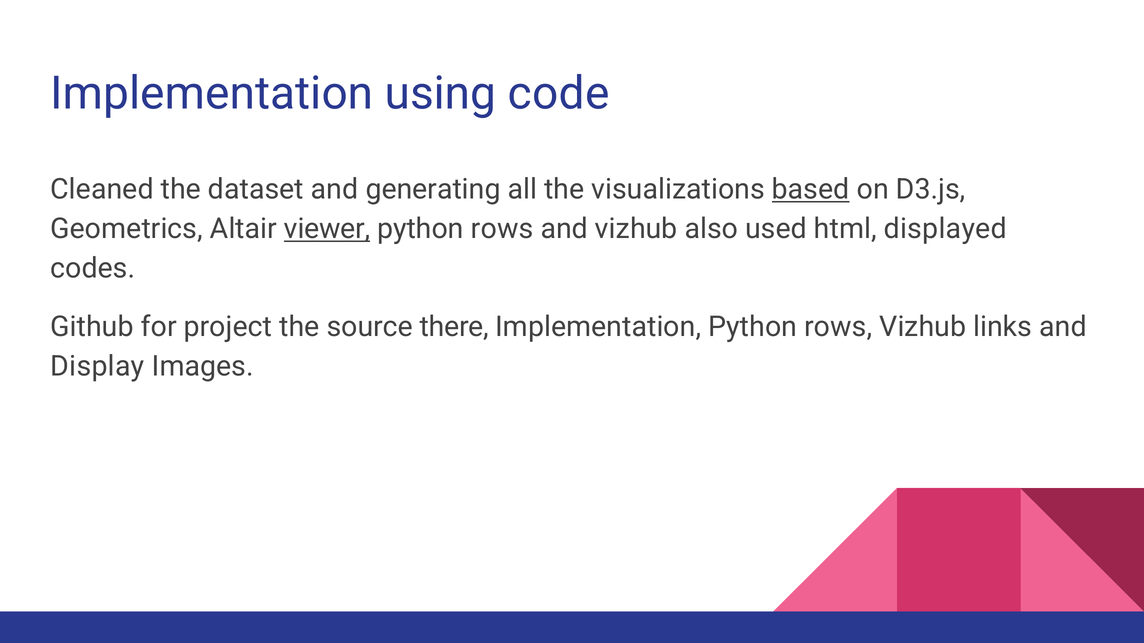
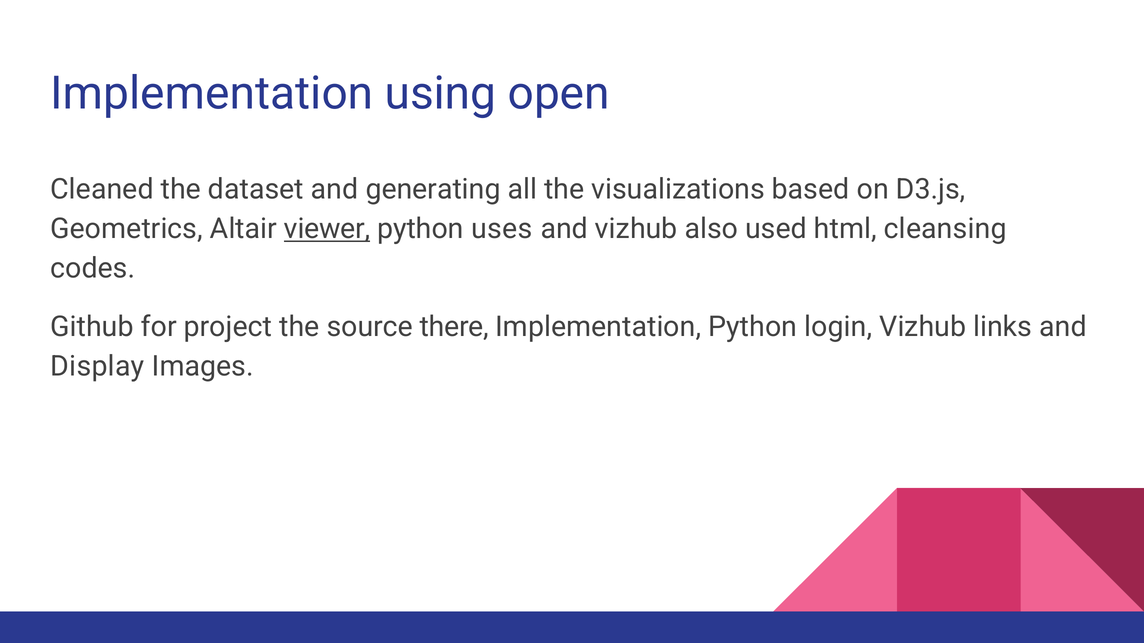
code: code -> open
based underline: present -> none
rows at (502, 229): rows -> uses
displayed: displayed -> cleansing
Implementation Python rows: rows -> login
